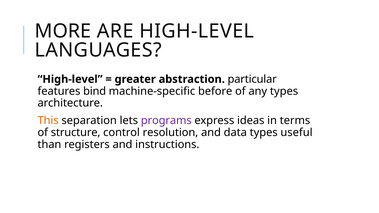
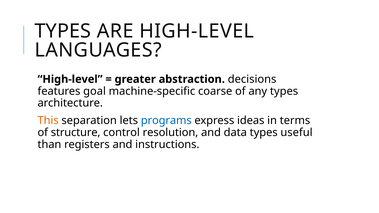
MORE at (63, 31): MORE -> TYPES
particular: particular -> decisions
bind: bind -> goal
before: before -> coarse
programs colour: purple -> blue
